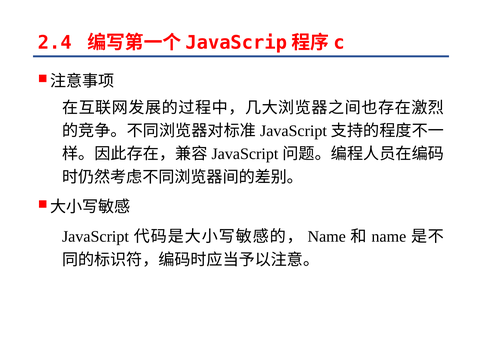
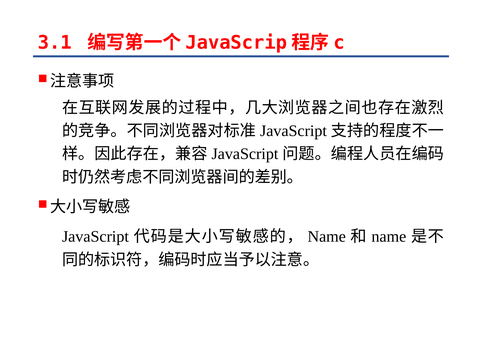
2.4: 2.4 -> 3.1
